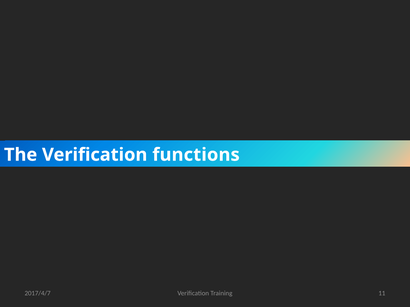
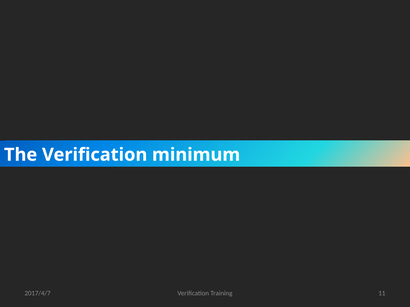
functions: functions -> minimum
